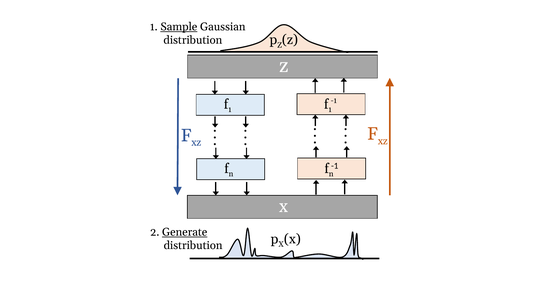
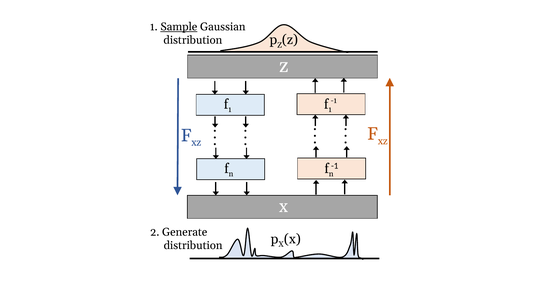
Generate underline: present -> none
